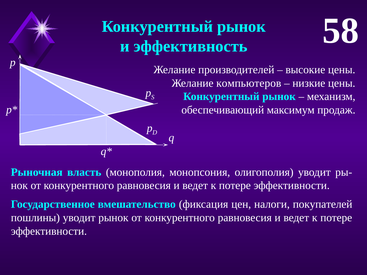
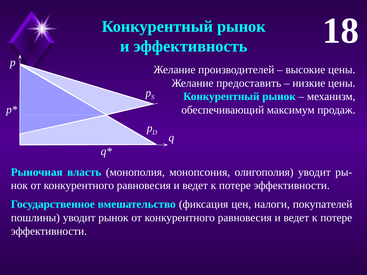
58: 58 -> 18
компьютеров: компьютеров -> предоставить
